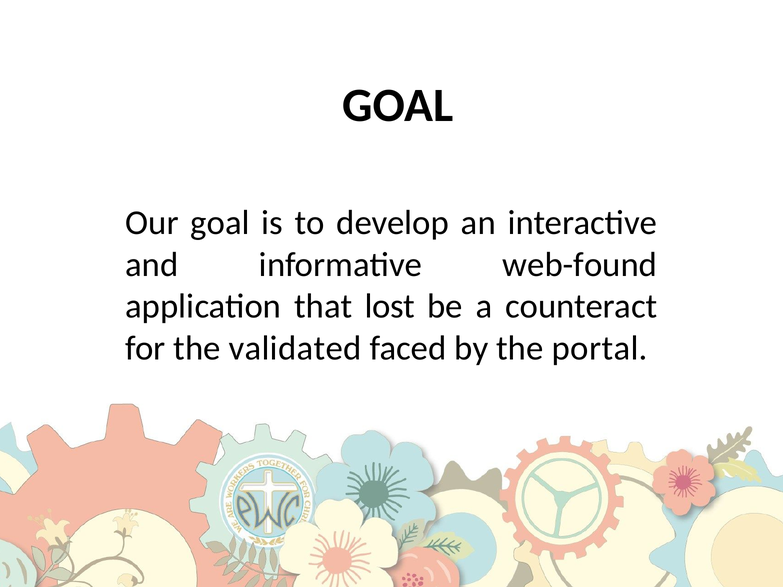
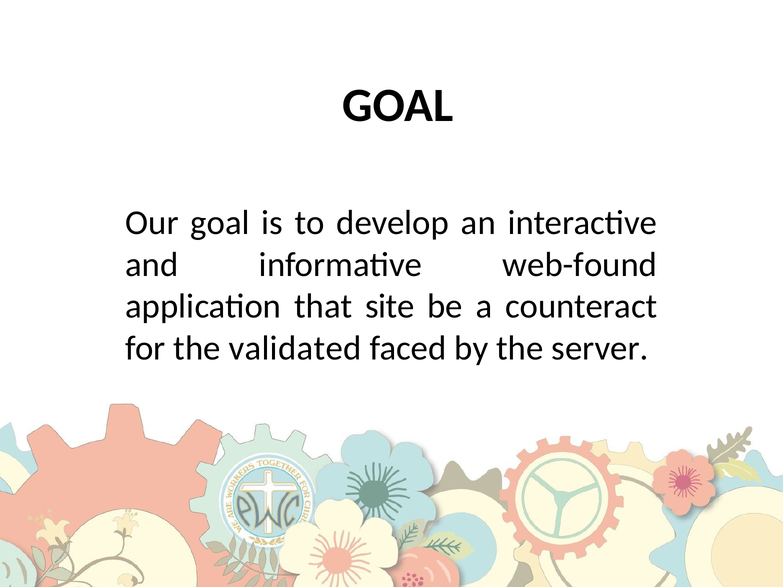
lost: lost -> site
portal: portal -> server
